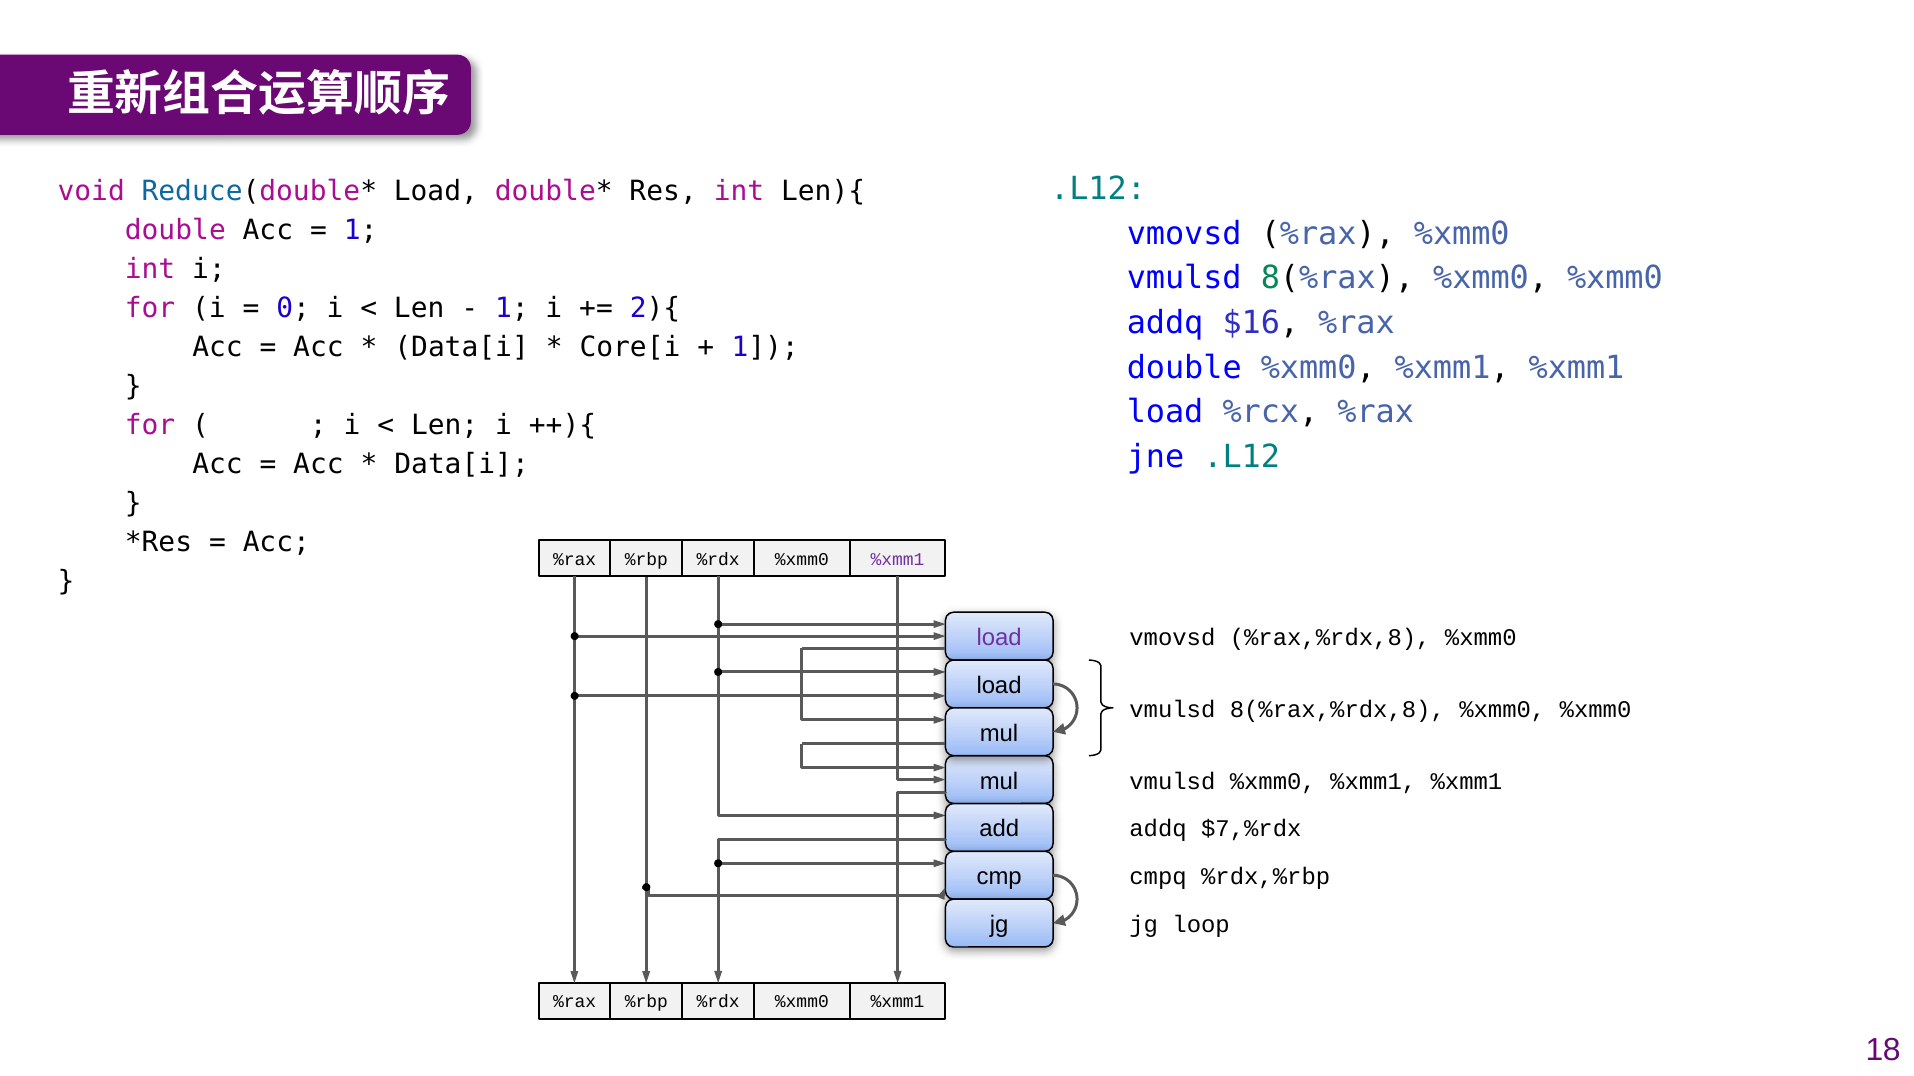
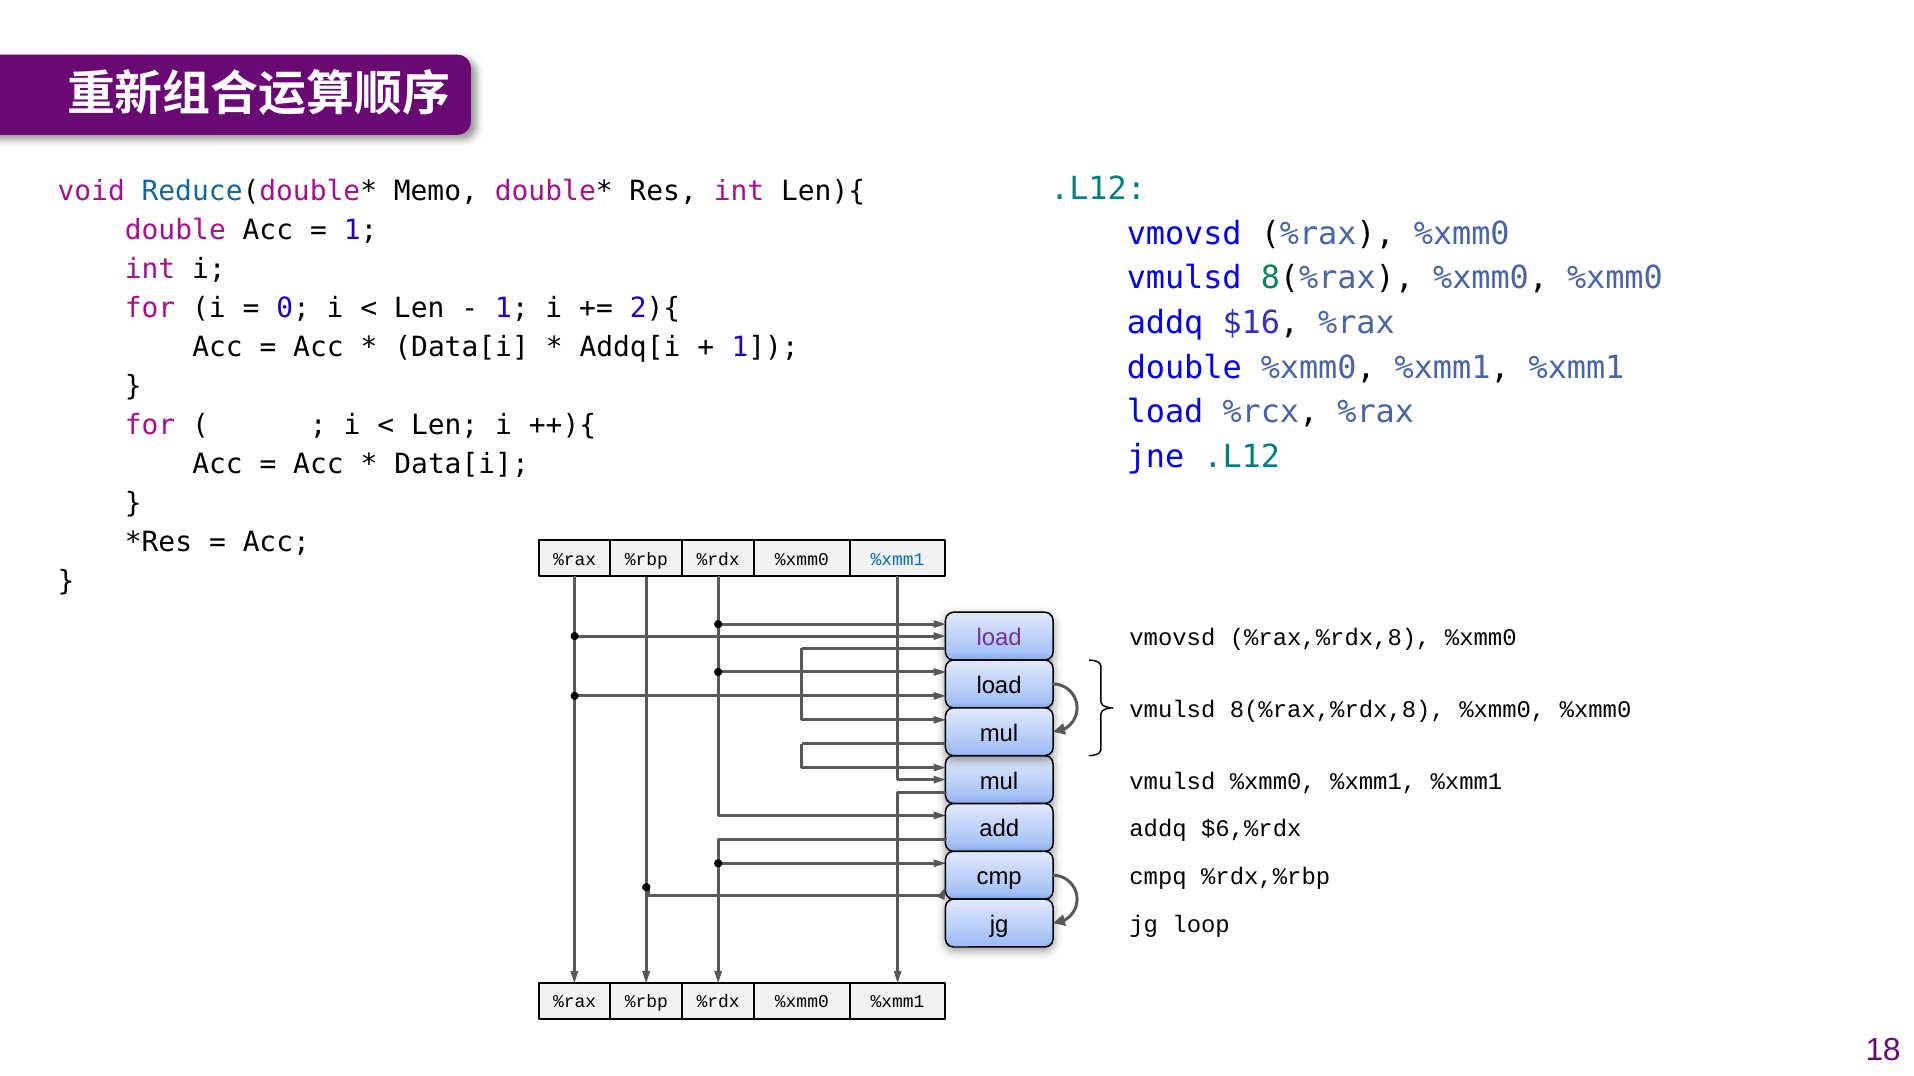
Load at (436, 191): Load -> Memo
Core[i: Core[i -> Addq[i
%xmm1 at (898, 560) colour: purple -> blue
$7,%rdx: $7,%rdx -> $6,%rdx
